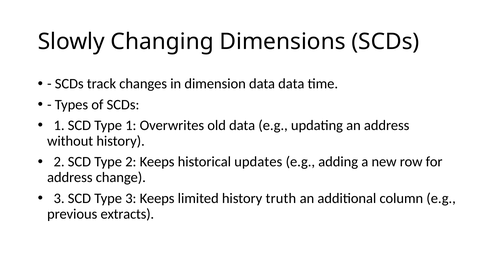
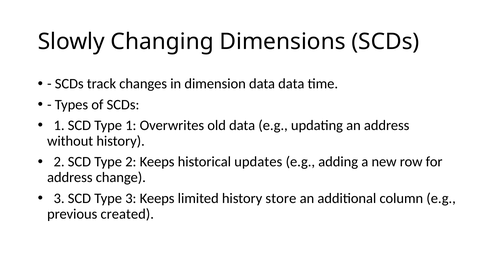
truth: truth -> store
extracts: extracts -> created
